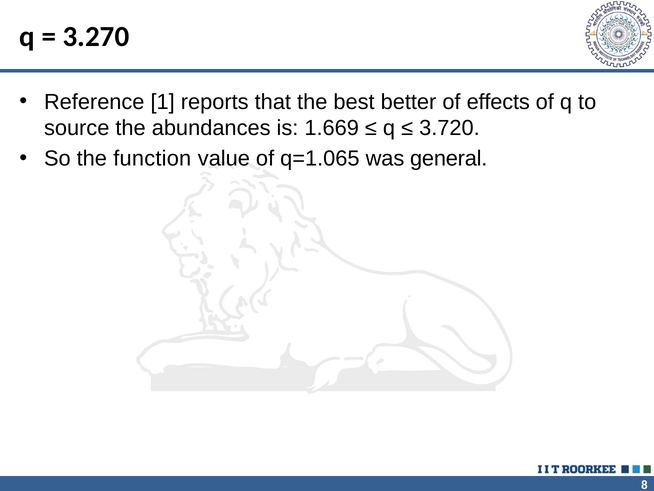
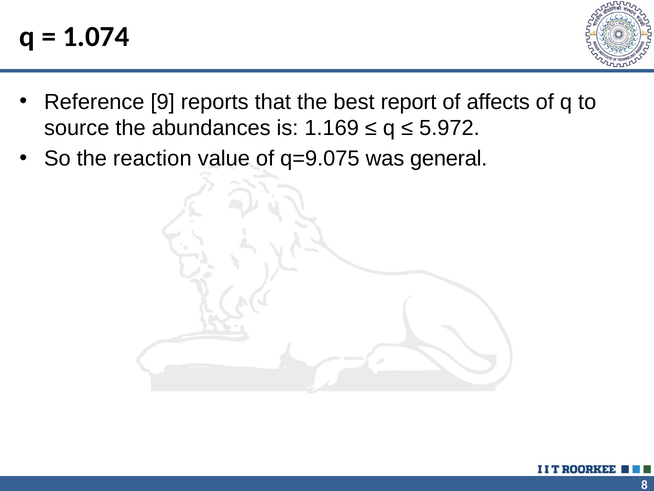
3.270: 3.270 -> 1.074
1: 1 -> 9
better: better -> report
effects: effects -> affects
1.669: 1.669 -> 1.169
3.720: 3.720 -> 5.972
function: function -> reaction
q=1.065: q=1.065 -> q=9.075
